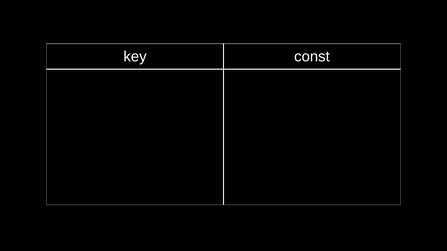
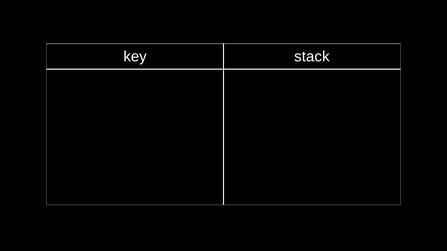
const: const -> stack
